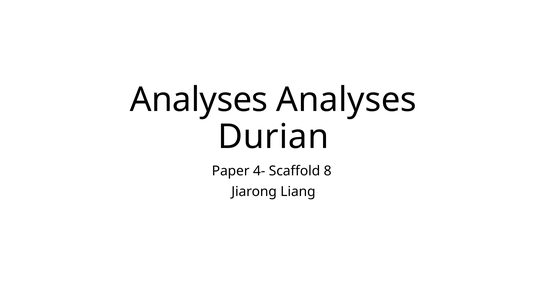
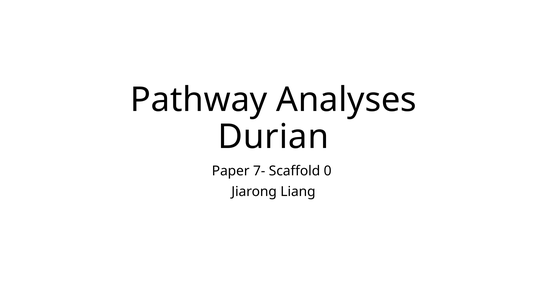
Analyses at (199, 100): Analyses -> Pathway
4-: 4- -> 7-
8: 8 -> 0
